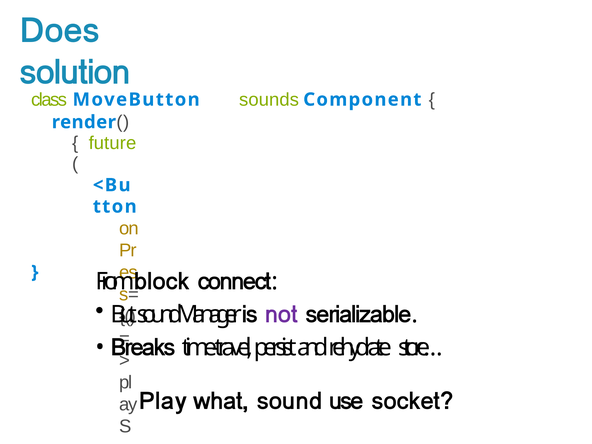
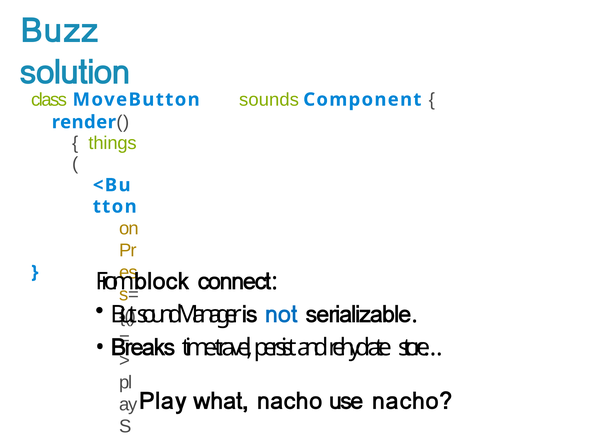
Does: Does -> Buzz
future: future -> things
not colour: purple -> blue
what sound: sound -> nacho
use socket: socket -> nacho
